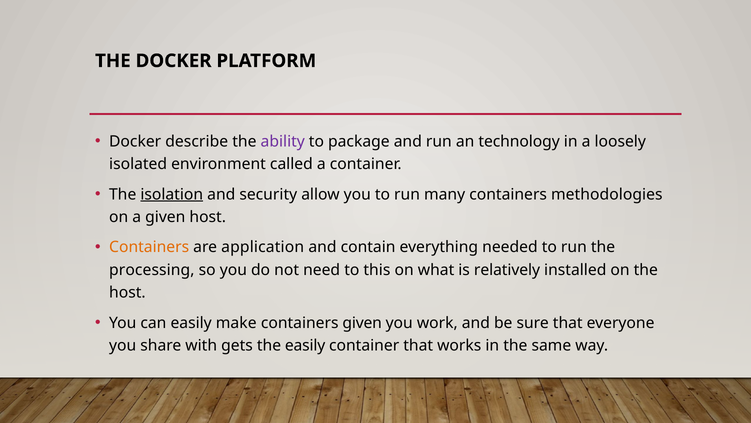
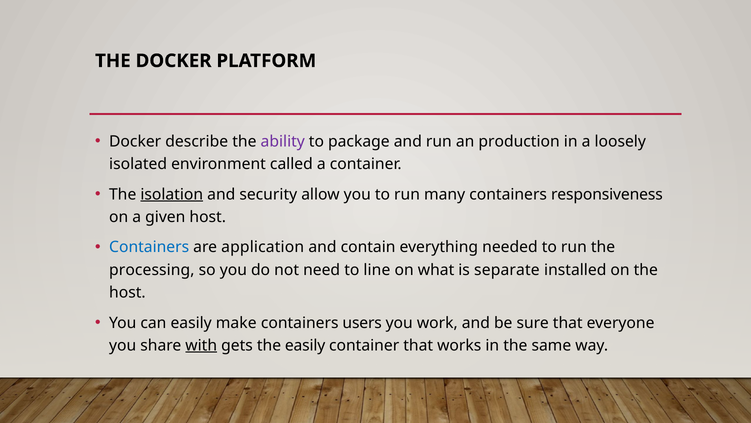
technology: technology -> production
methodologies: methodologies -> responsiveness
Containers at (149, 247) colour: orange -> blue
this: this -> line
relatively: relatively -> separate
containers given: given -> users
with underline: none -> present
